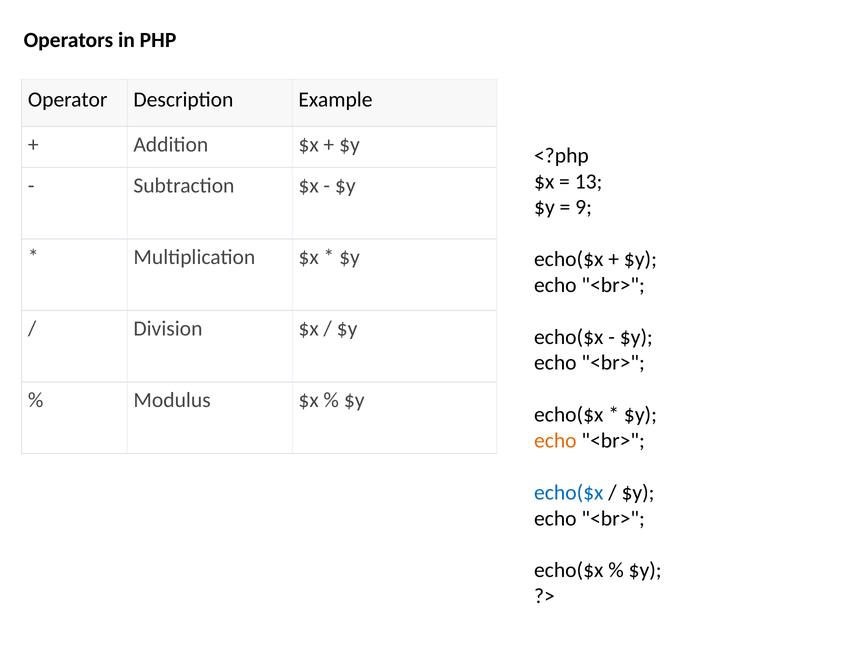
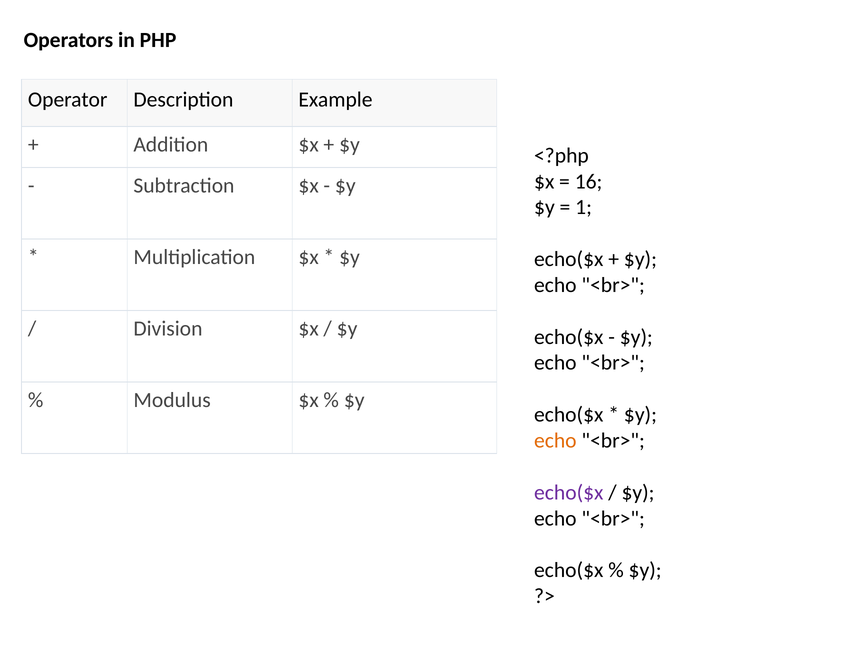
13: 13 -> 16
9: 9 -> 1
echo($x at (569, 492) colour: blue -> purple
